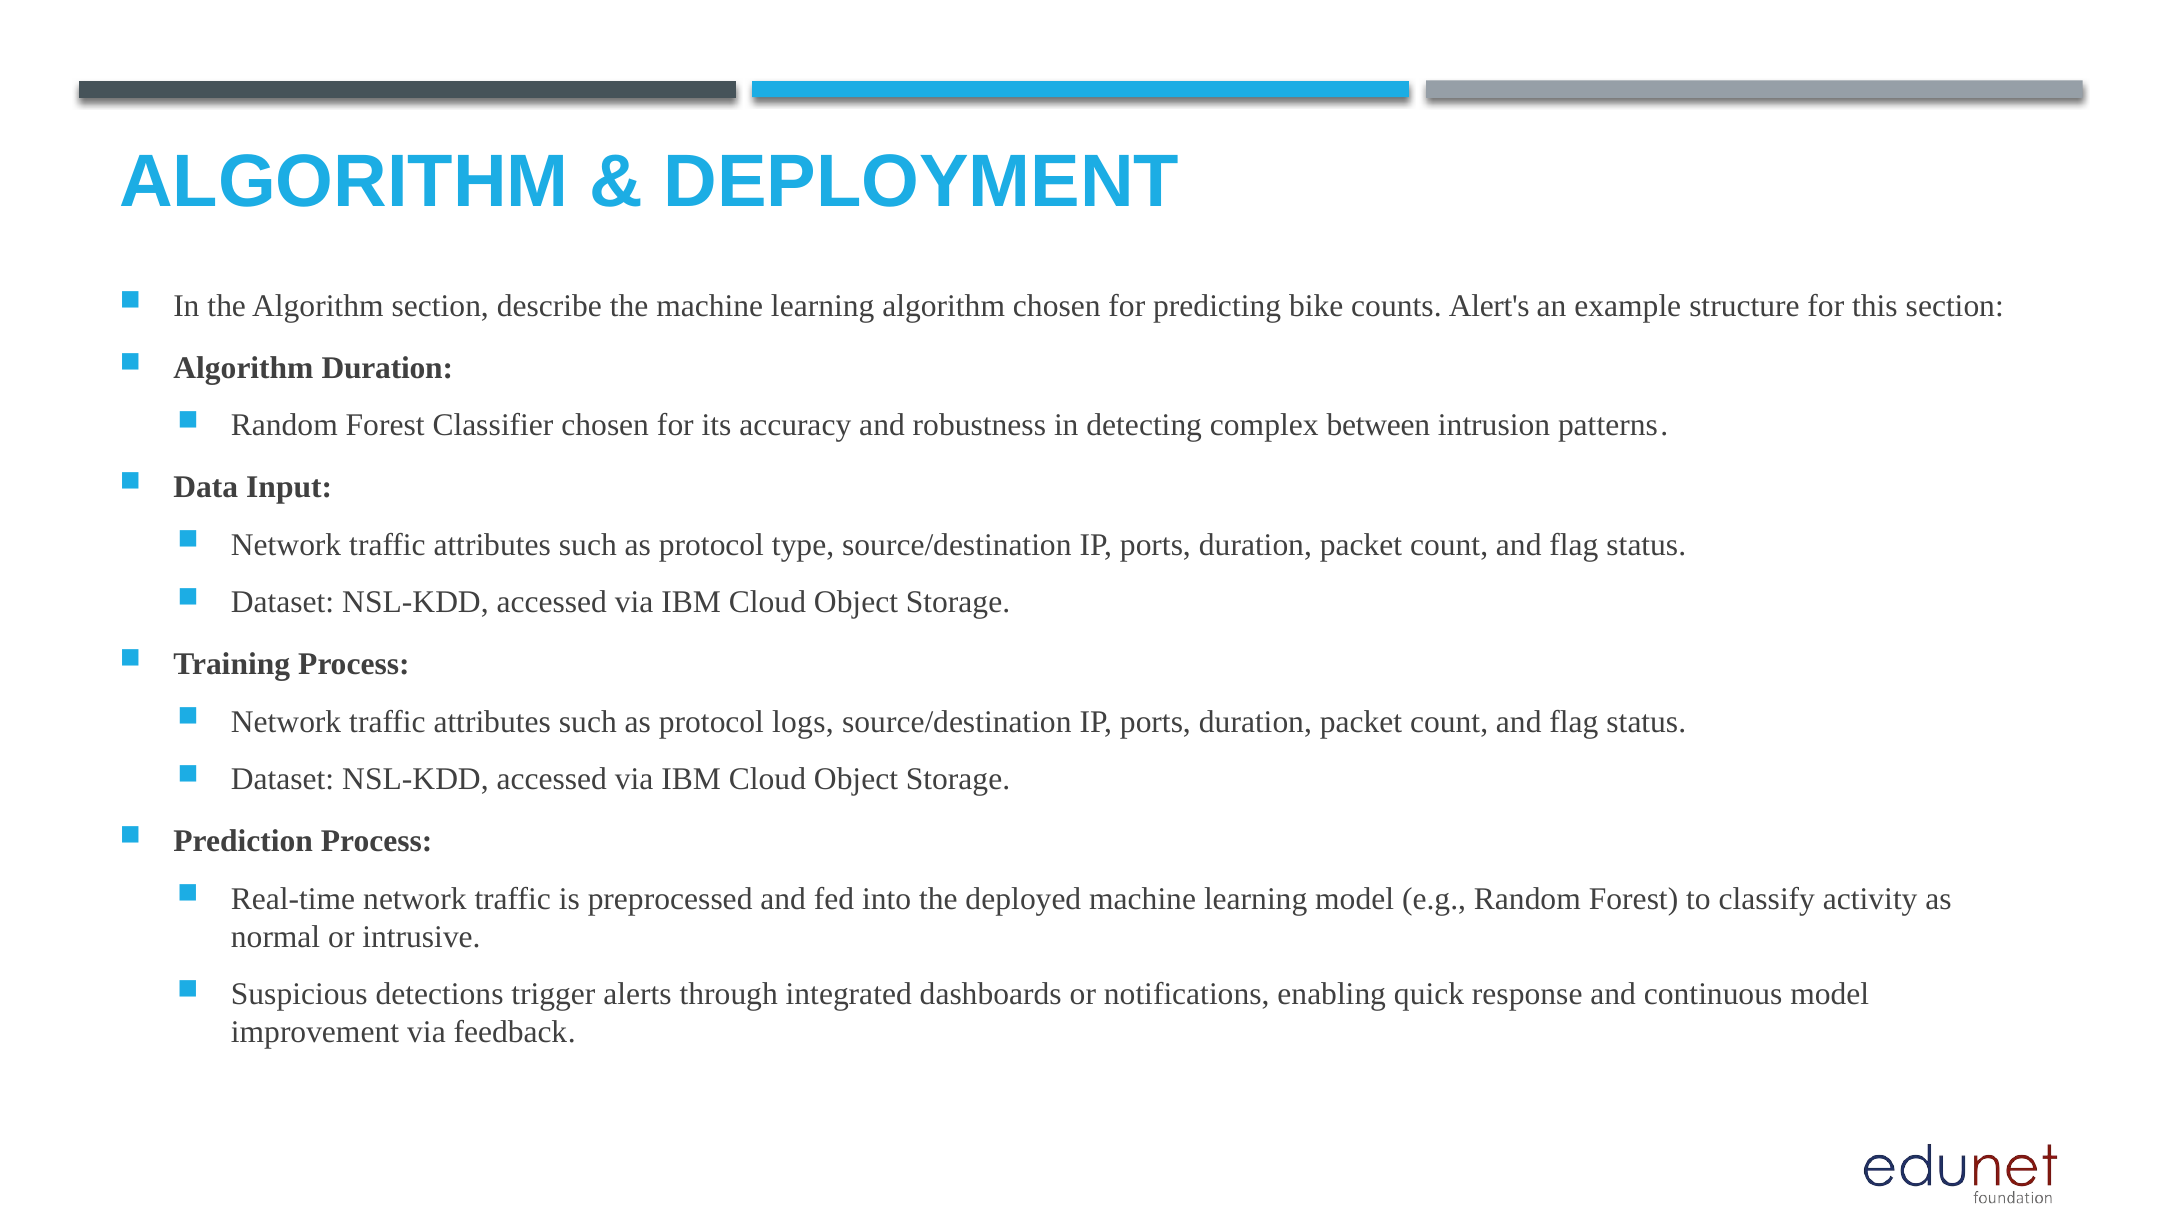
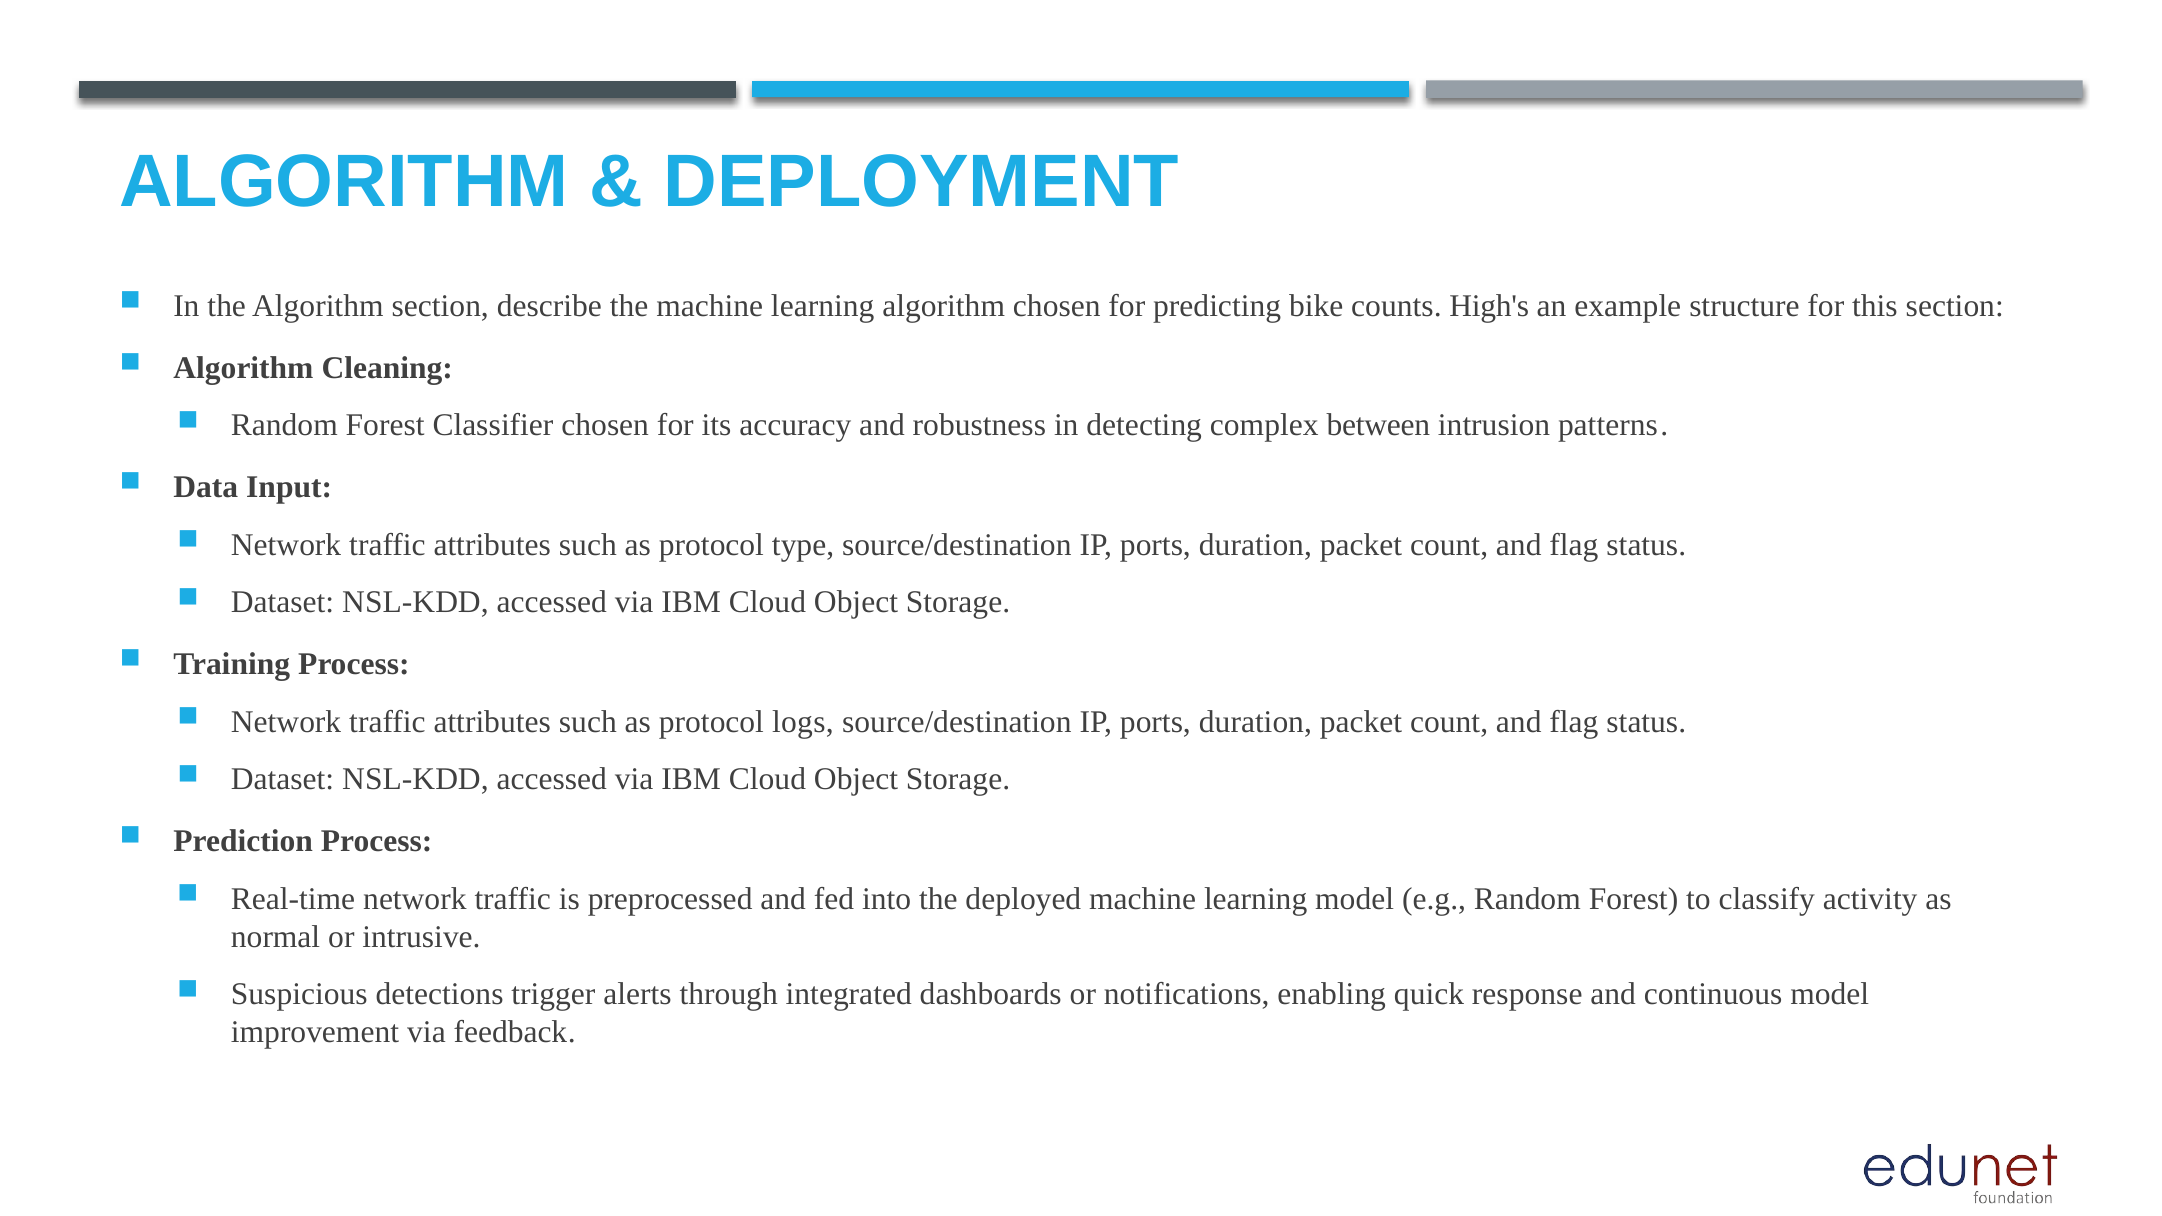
Alert's: Alert's -> High's
Algorithm Duration: Duration -> Cleaning
